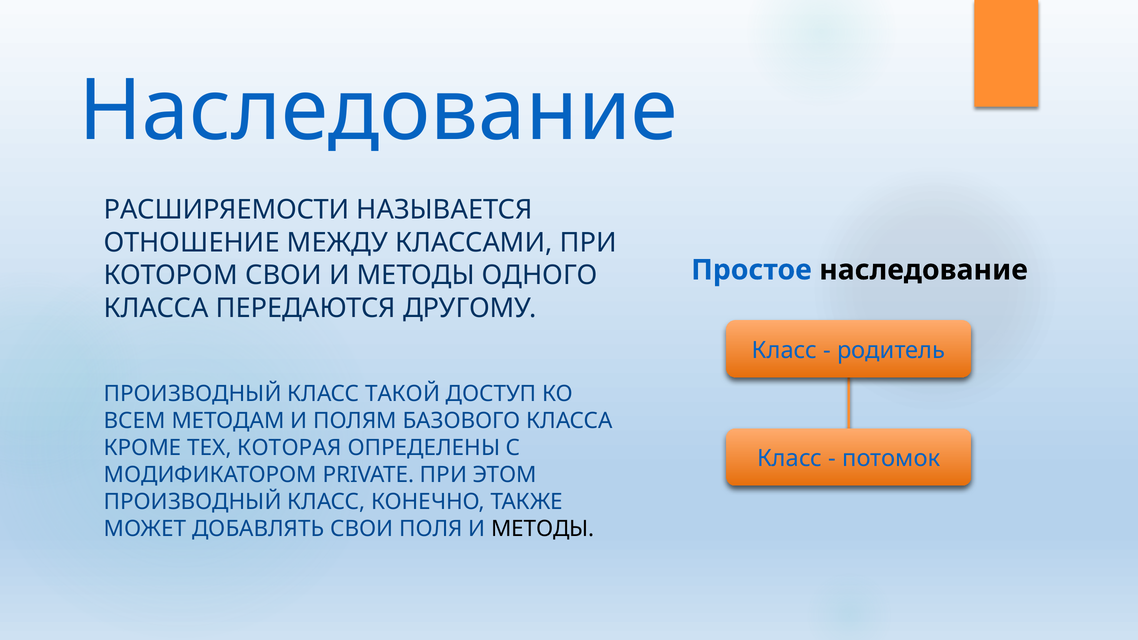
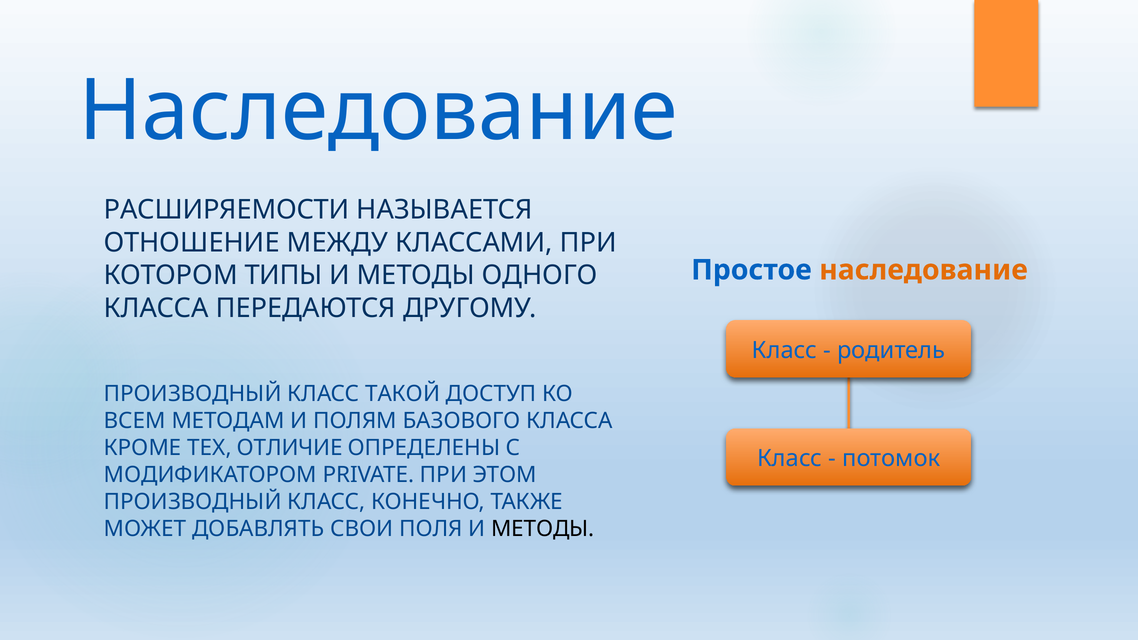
наследование at (923, 270) colour: black -> orange
КОТОРОМ СВОИ: СВОИ -> ТИПЫ
КОТОРАЯ: КОТОРАЯ -> ОТЛИЧИЕ
